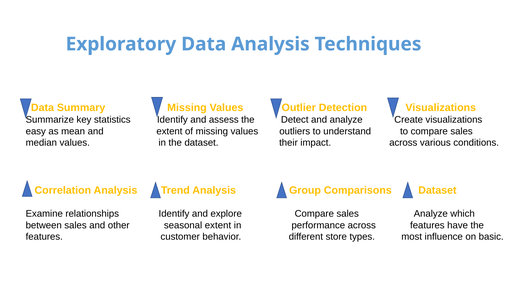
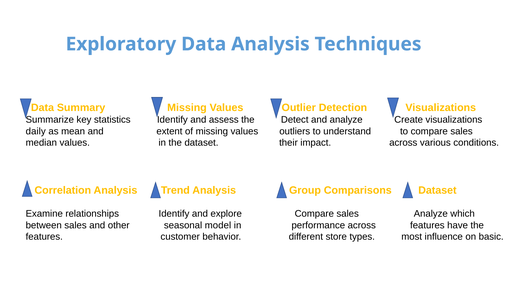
easy: easy -> daily
seasonal extent: extent -> model
